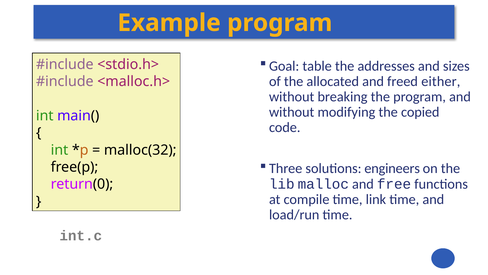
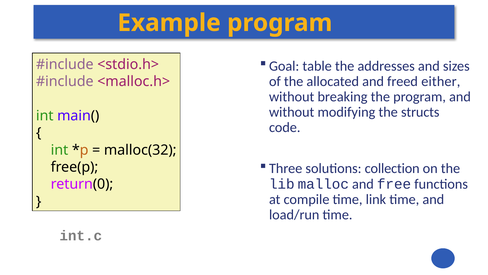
copied: copied -> structs
engineers: engineers -> collection
